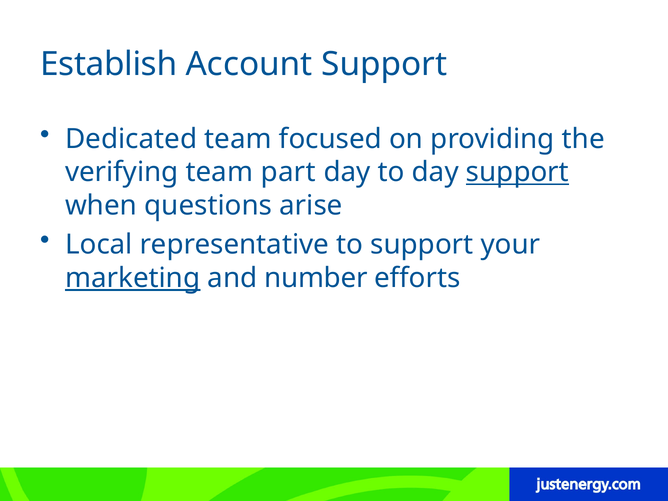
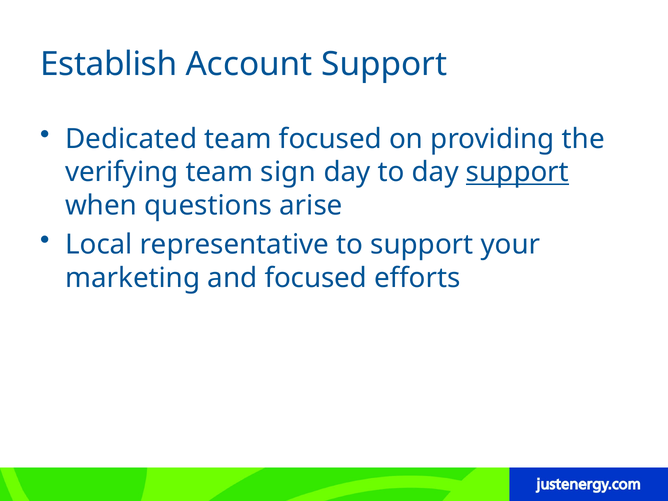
part: part -> sign
marketing underline: present -> none
and number: number -> focused
